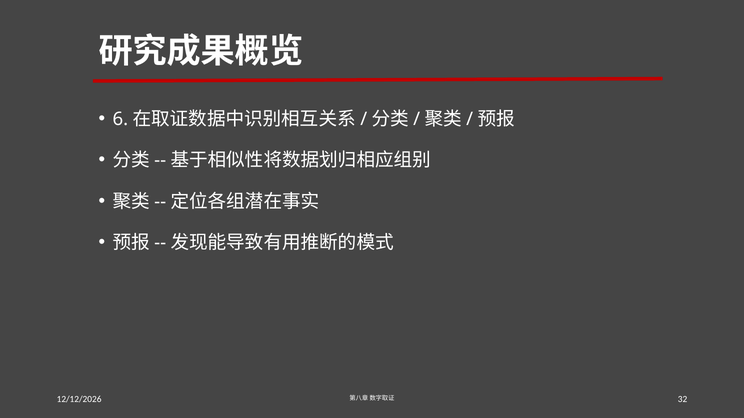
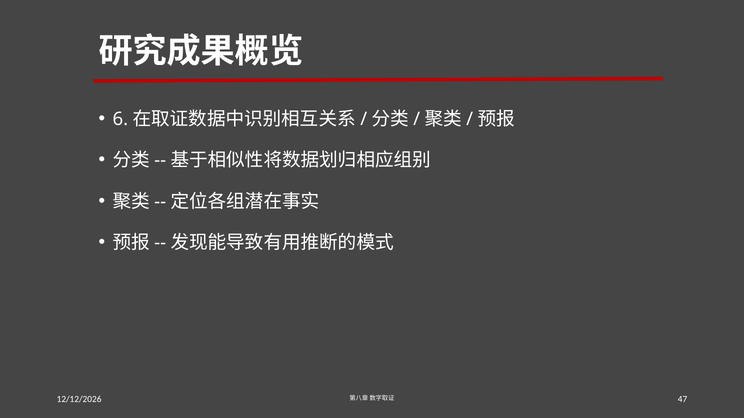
32: 32 -> 47
